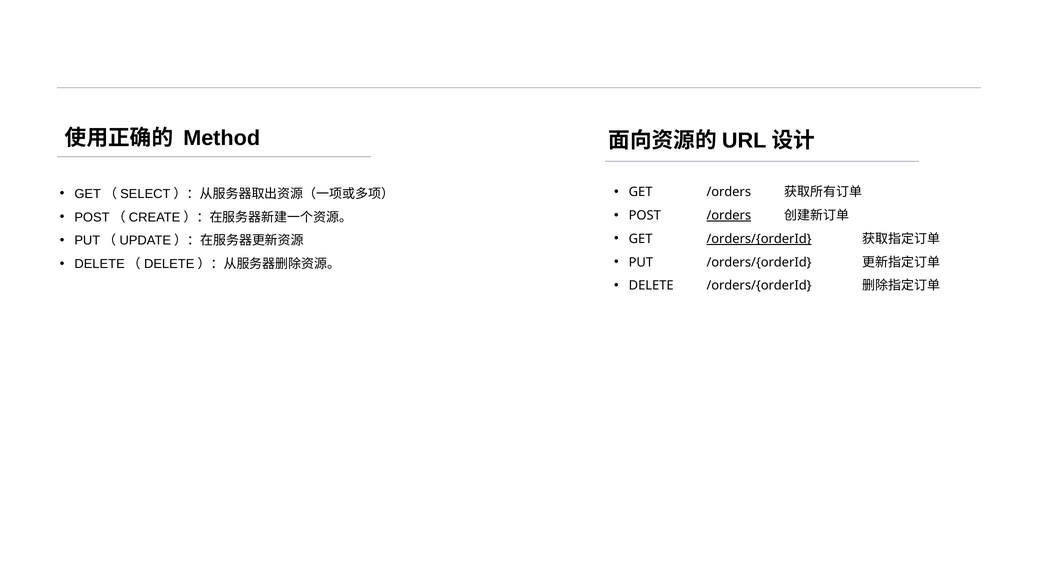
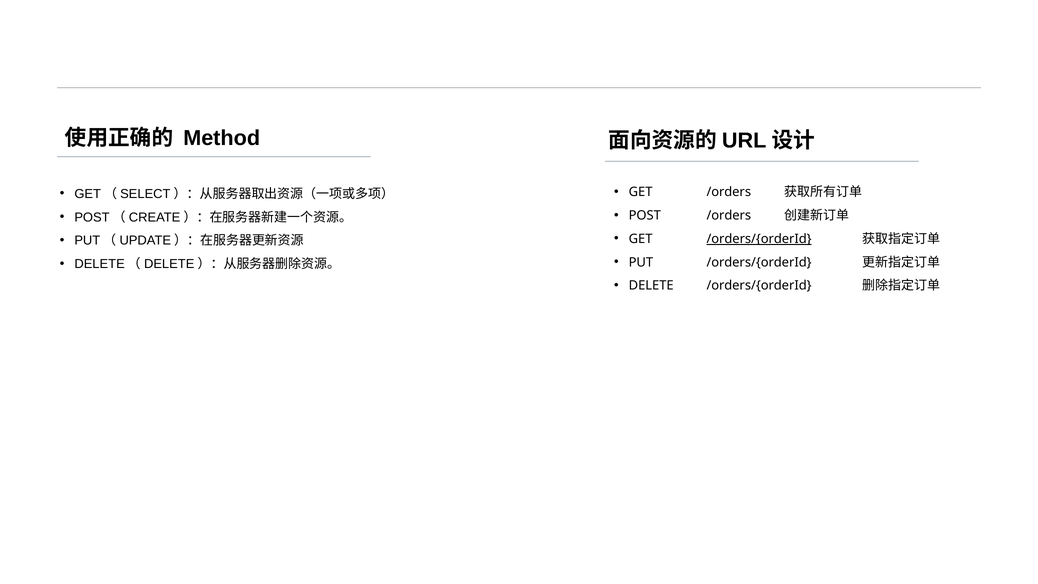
/orders at (729, 216) underline: present -> none
